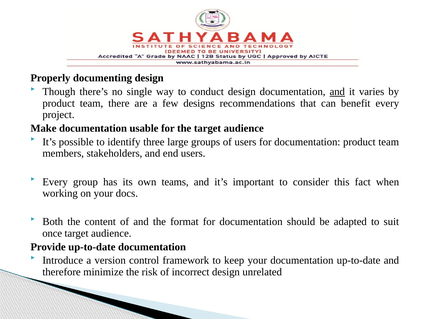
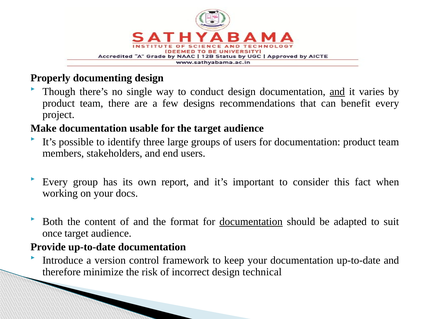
teams: teams -> report
documentation at (251, 222) underline: none -> present
unrelated: unrelated -> technical
